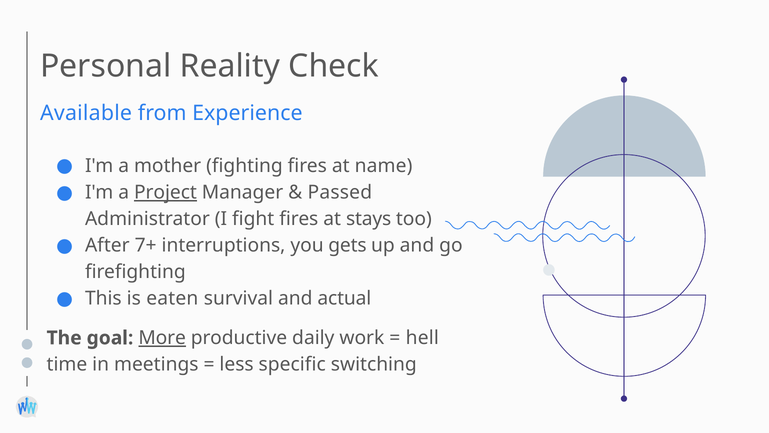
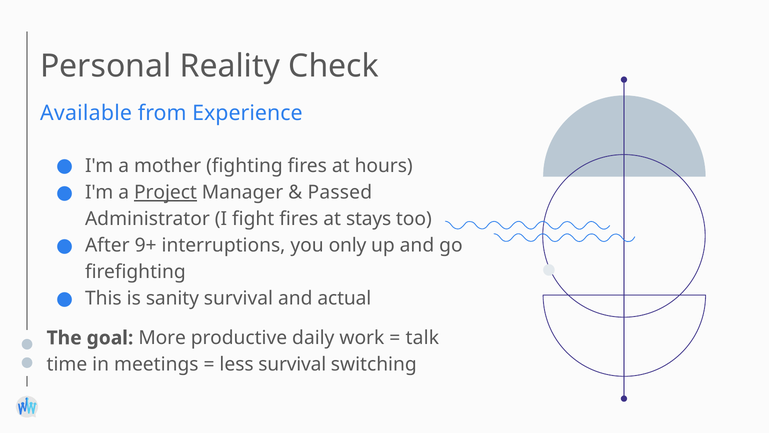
name: name -> hours
7+: 7+ -> 9+
gets: gets -> only
eaten: eaten -> sanity
More underline: present -> none
hell: hell -> talk
less specific: specific -> survival
